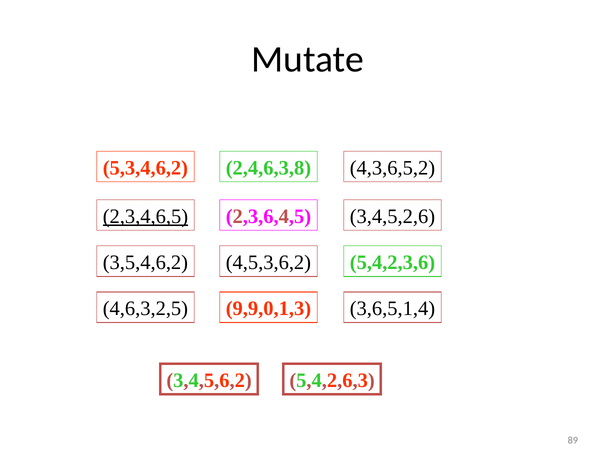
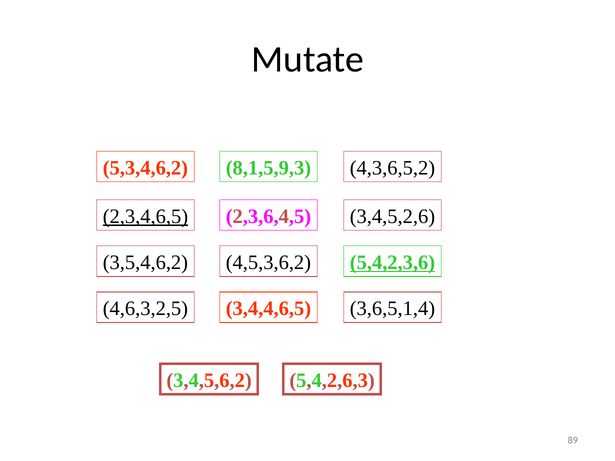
2,4,6,3,8: 2,4,6,3,8 -> 8,1,5,9,3
5,4,2,3,6 underline: none -> present
9,9,0,1,3: 9,9,0,1,3 -> 3,4,4,6,5
